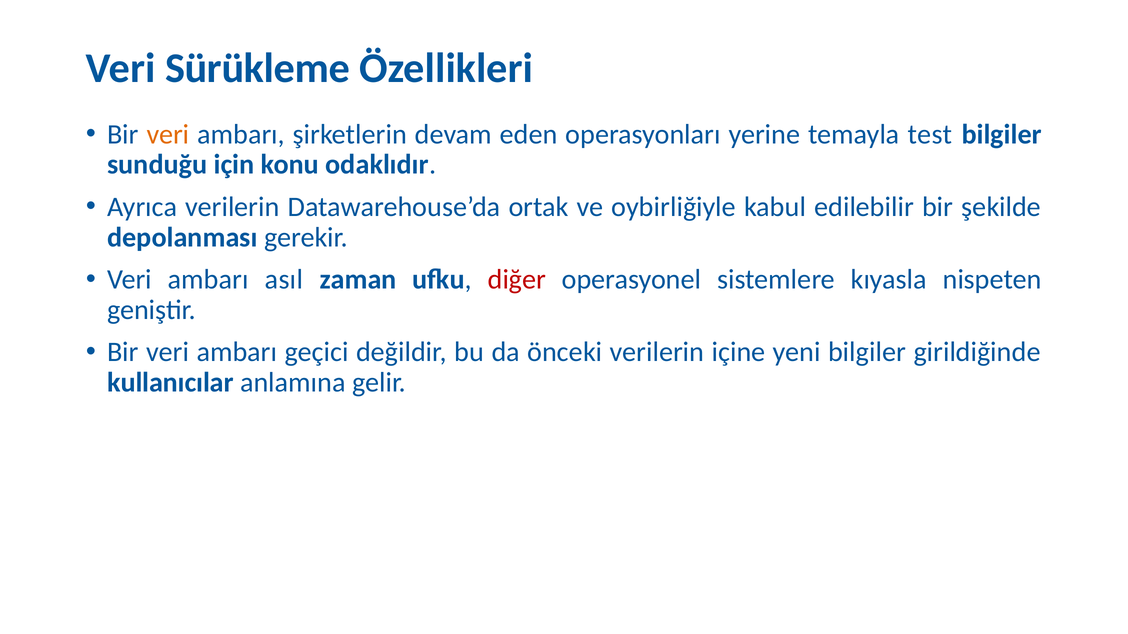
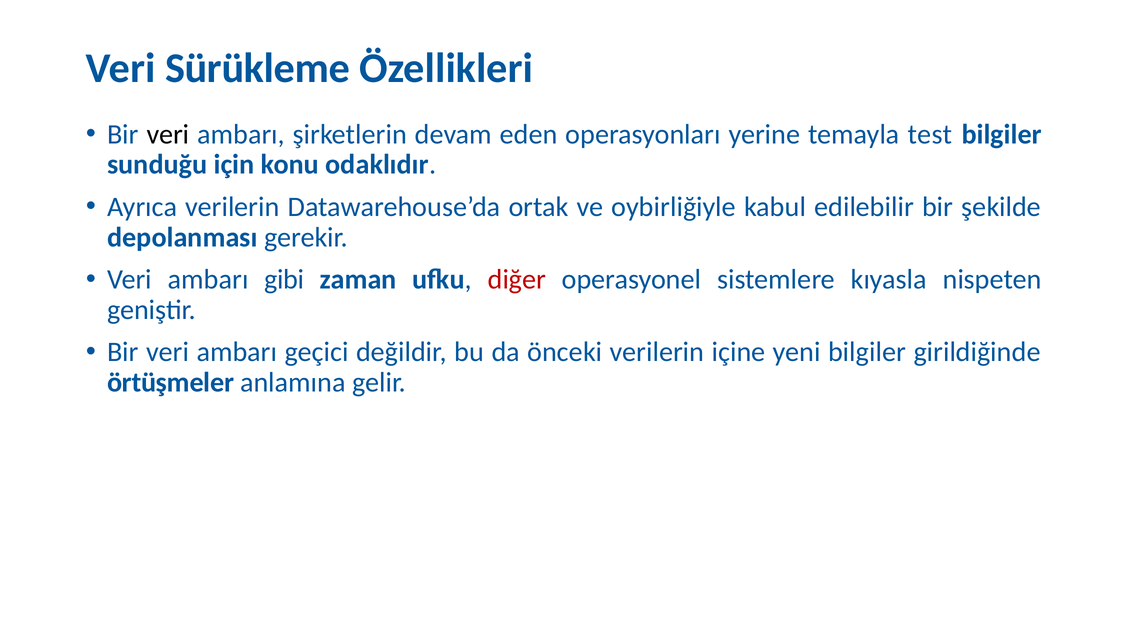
veri at (168, 134) colour: orange -> black
asıl: asıl -> gibi
kullanıcılar: kullanıcılar -> örtüşmeler
